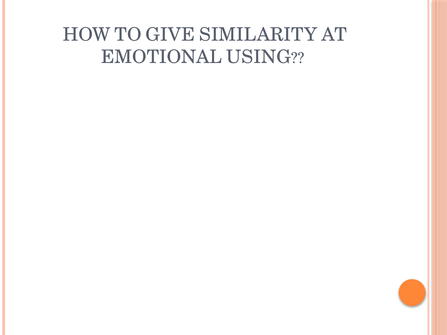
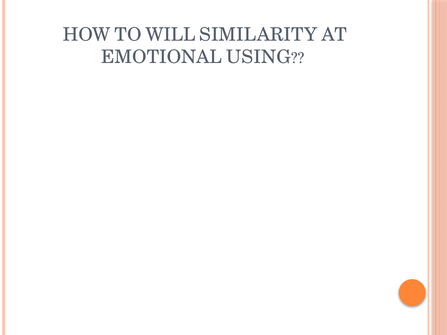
GIVE: GIVE -> WILL
